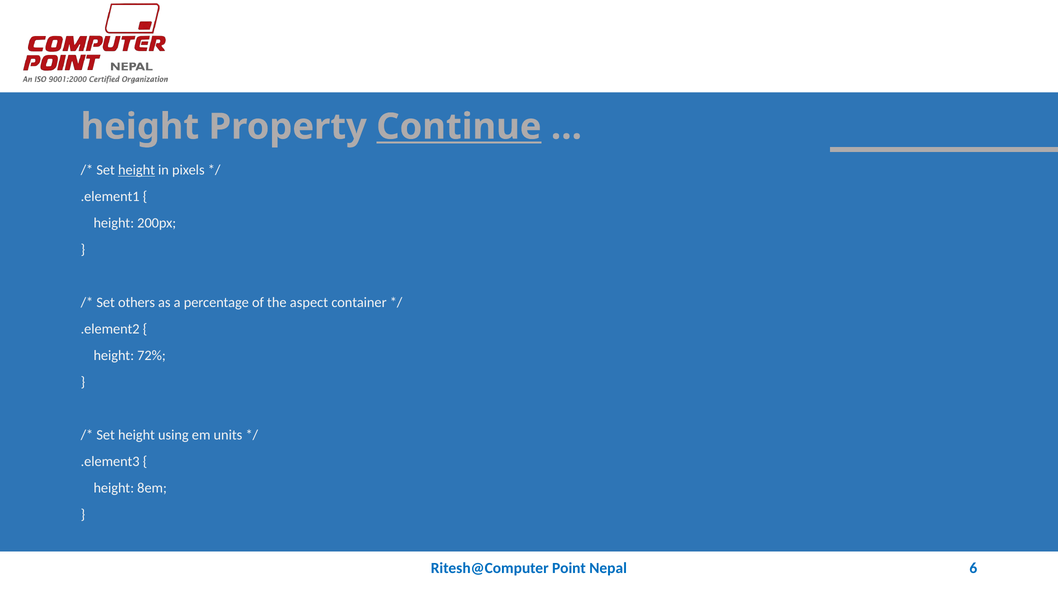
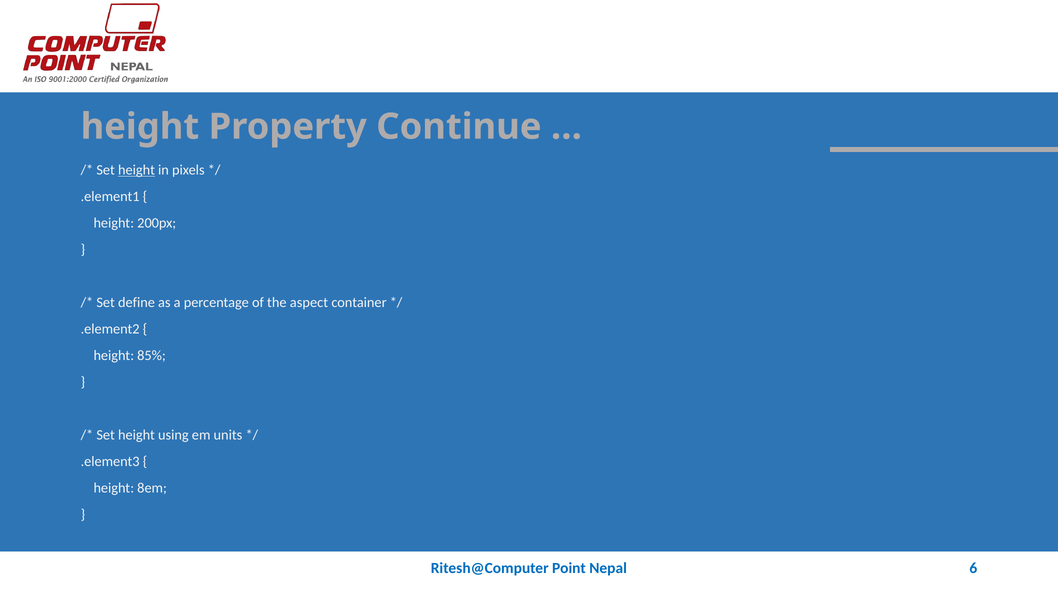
Continue underline: present -> none
others: others -> define
72%: 72% -> 85%
